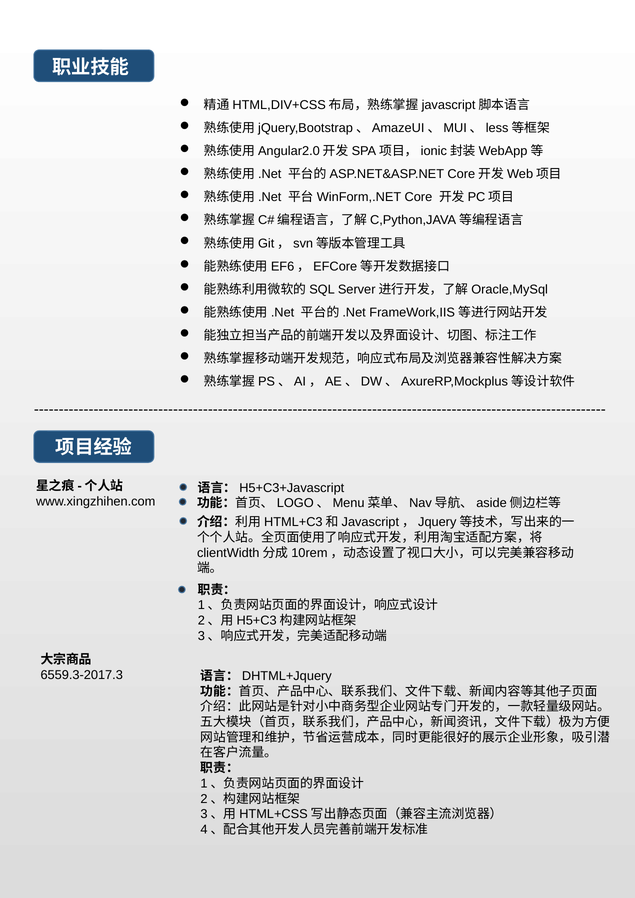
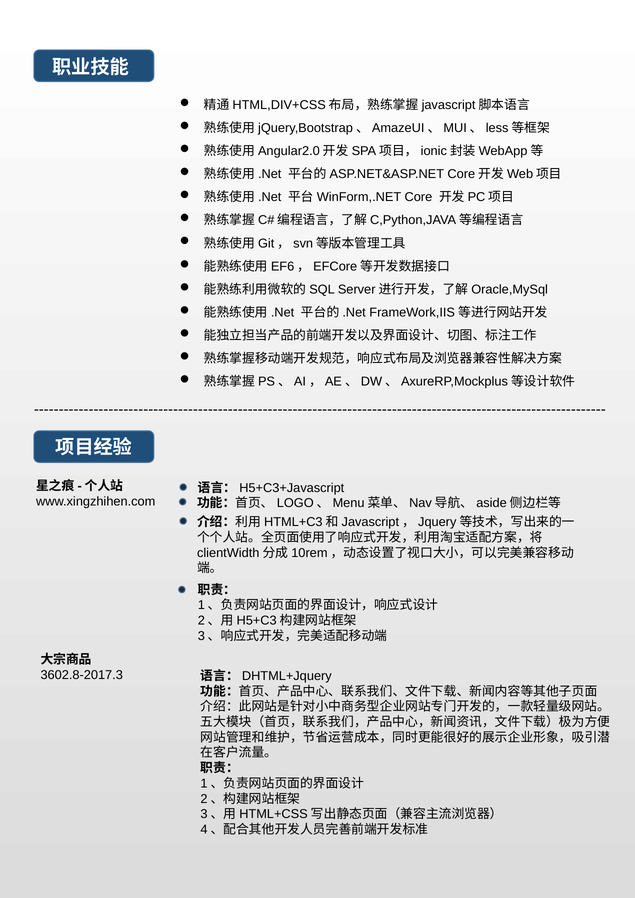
6559.3-2017.3: 6559.3-2017.3 -> 3602.8-2017.3
